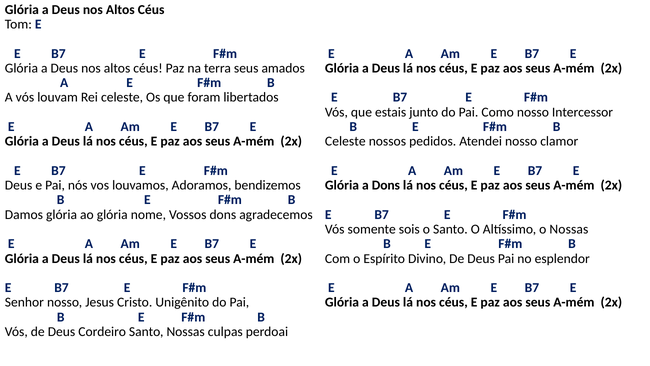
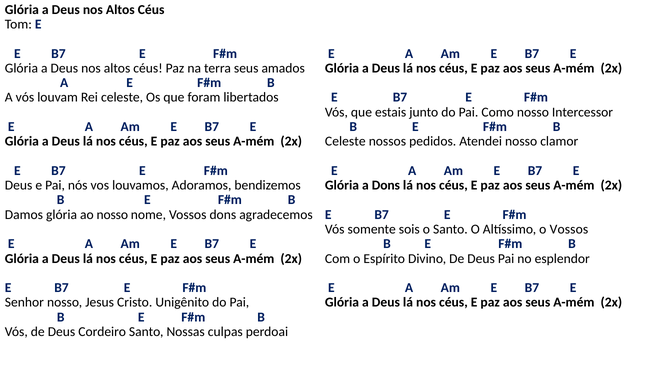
ao glória: glória -> nosso
o Nossas: Nossas -> Vossos
